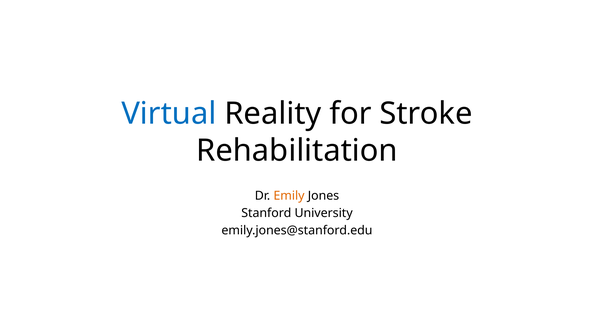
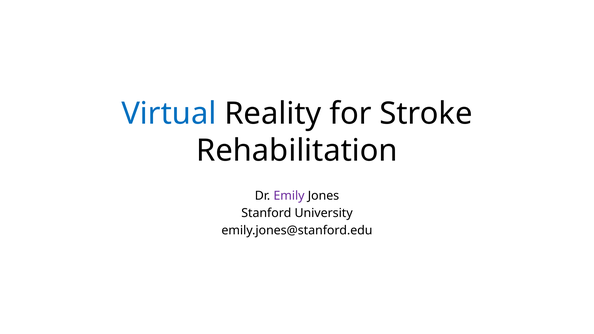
Emily colour: orange -> purple
